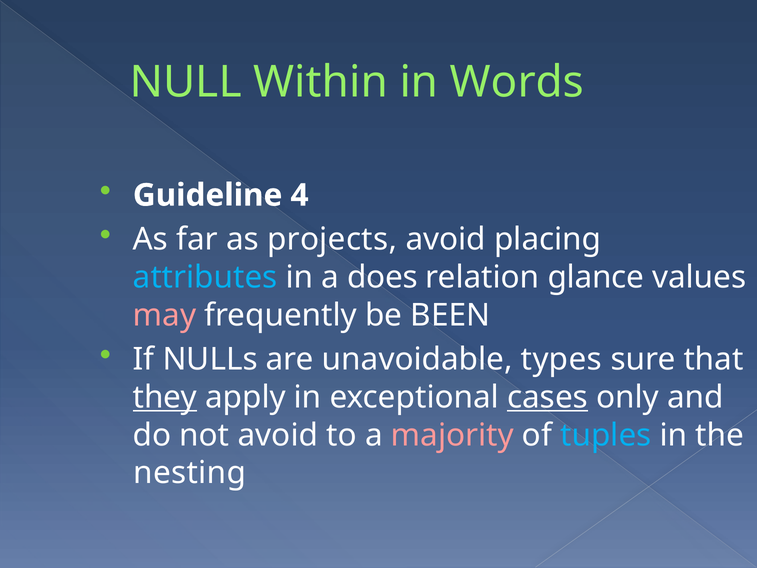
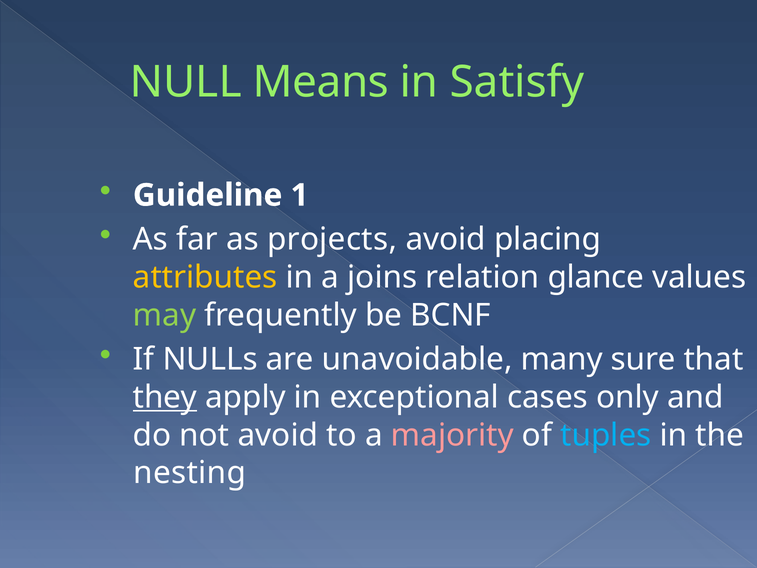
Within: Within -> Means
Words: Words -> Satisfy
4: 4 -> 1
attributes colour: light blue -> yellow
does: does -> joins
may colour: pink -> light green
BEEN: BEEN -> BCNF
types: types -> many
cases underline: present -> none
